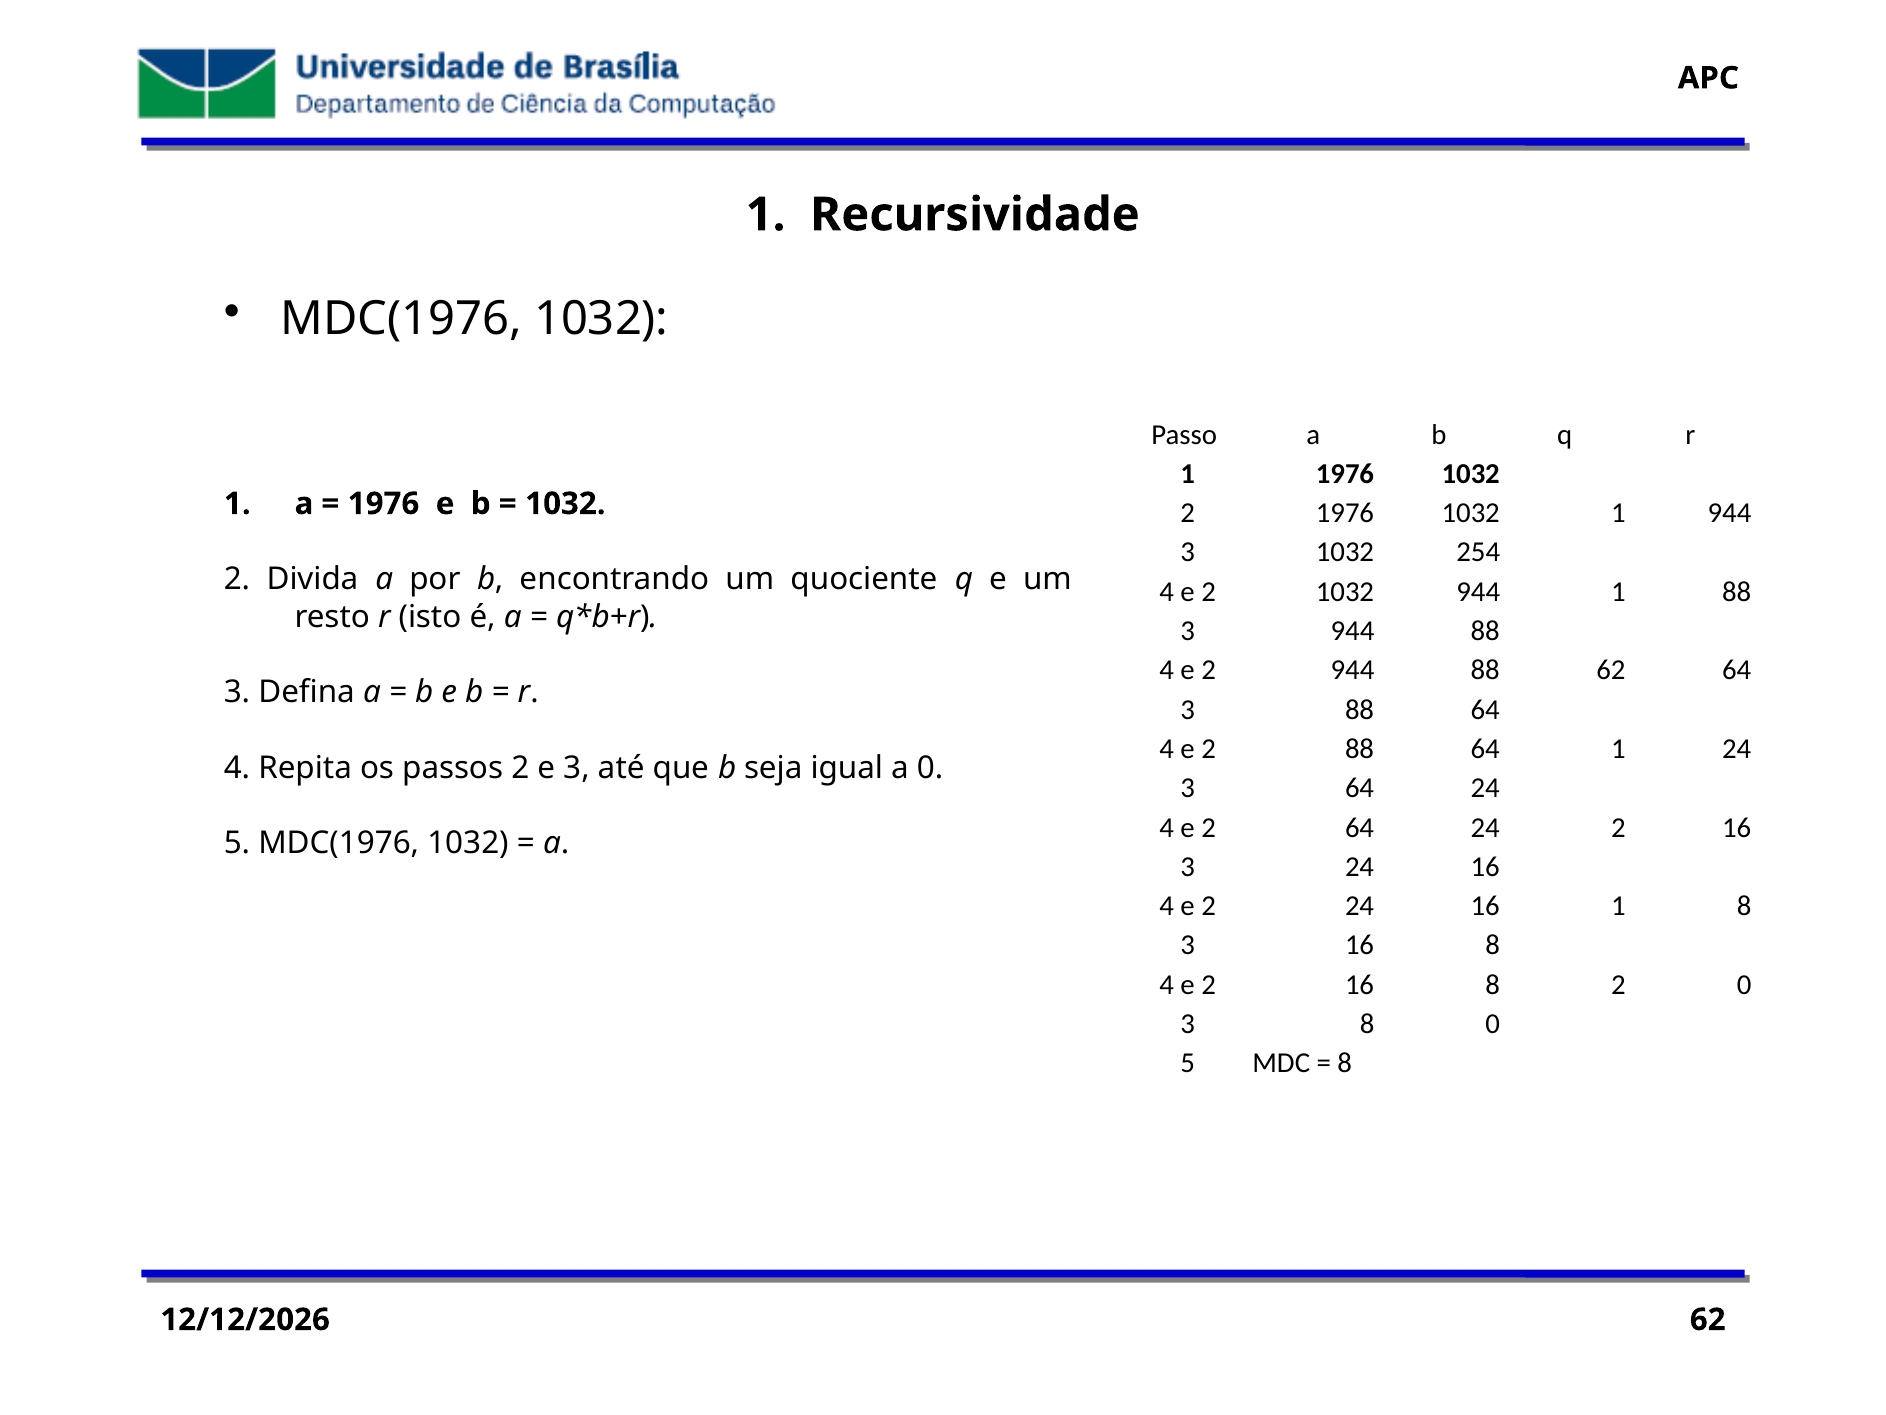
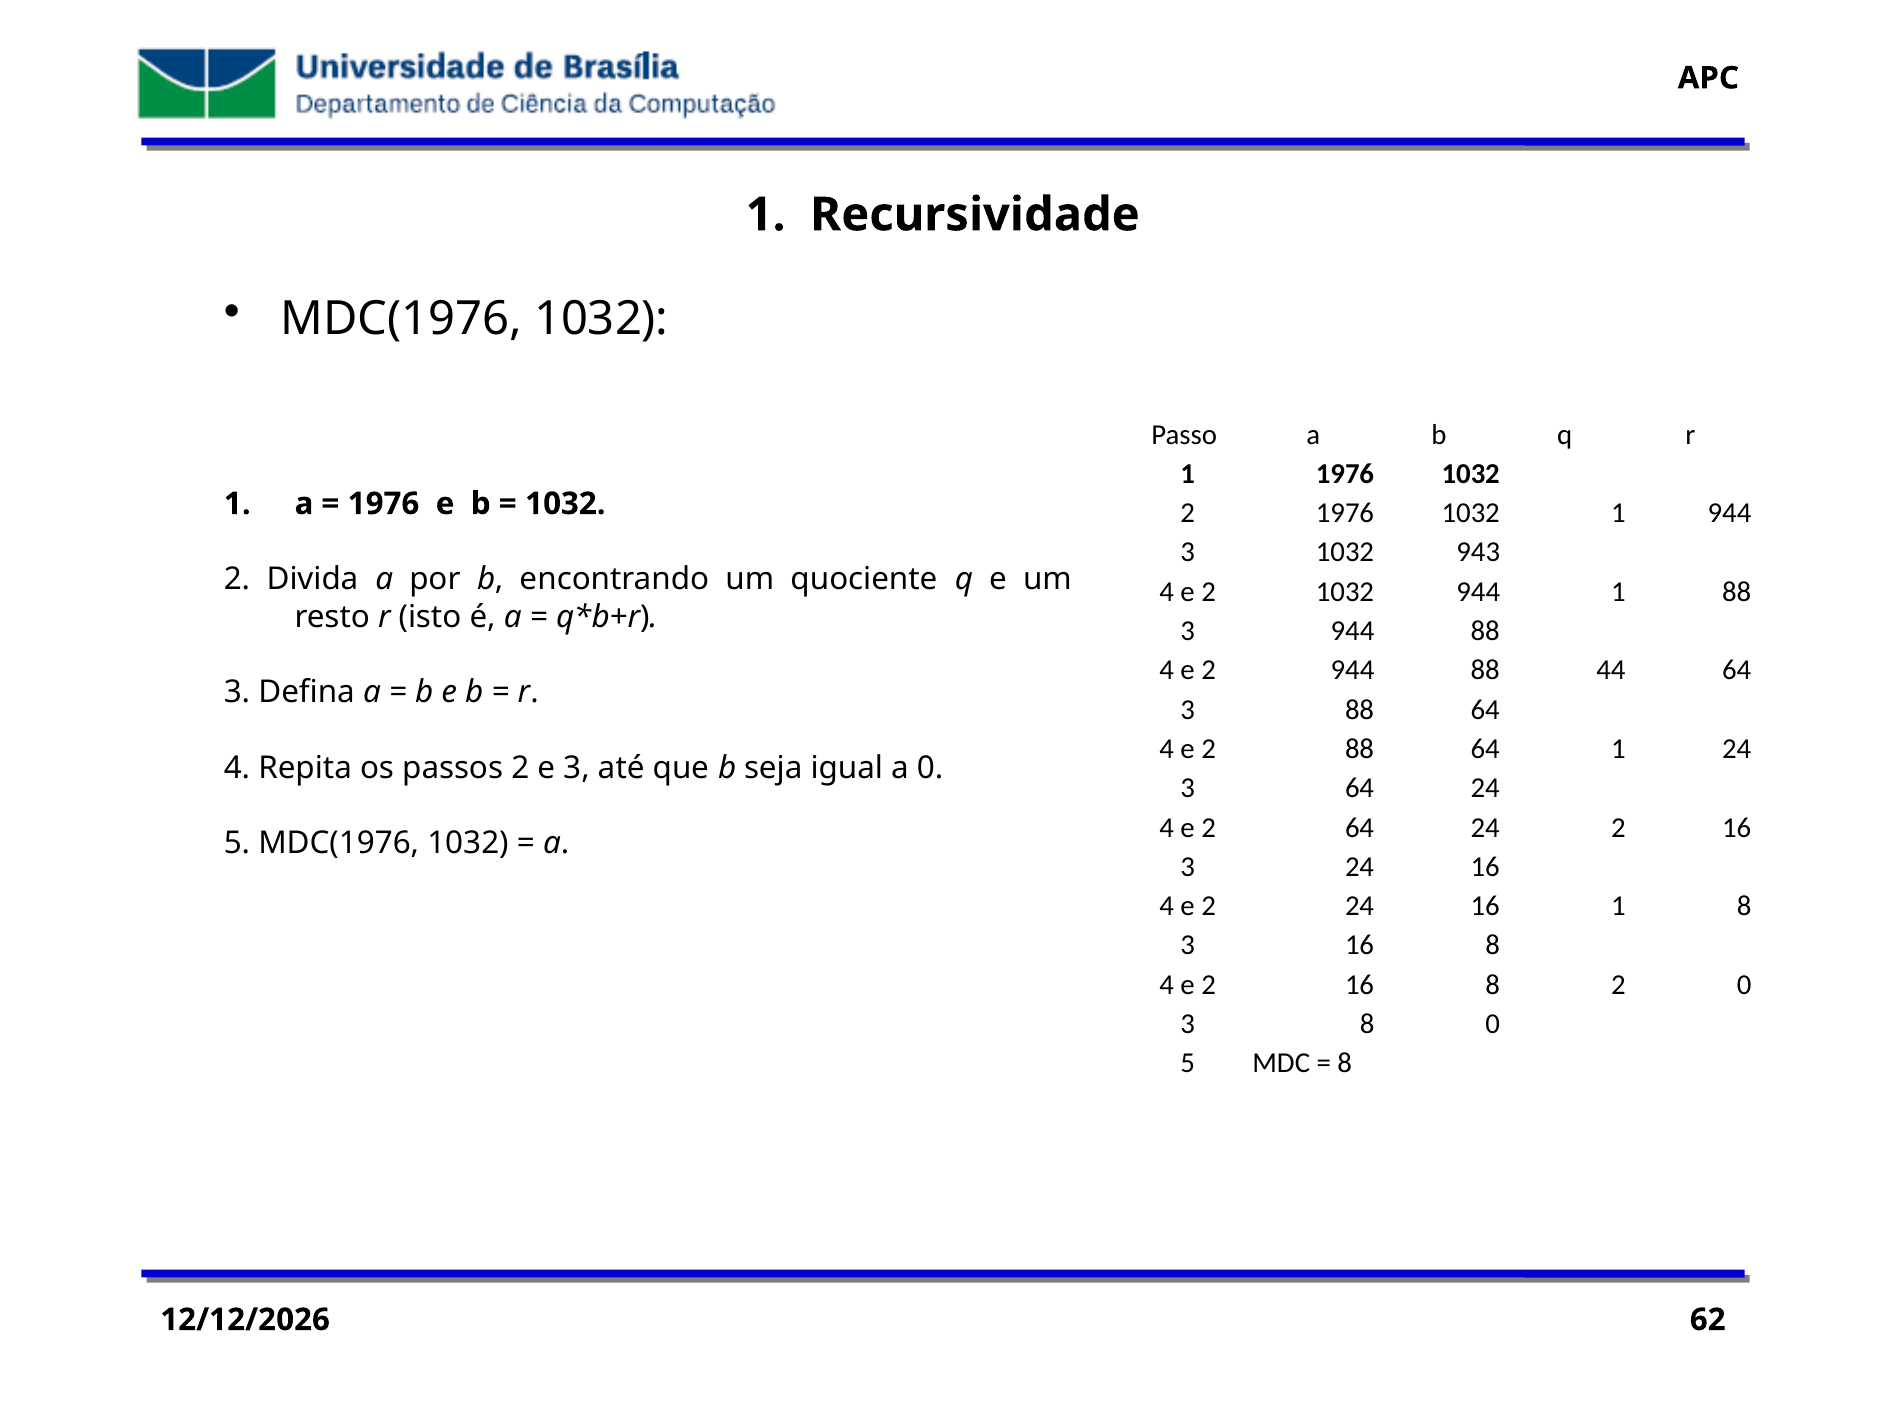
254: 254 -> 943
88 62: 62 -> 44
